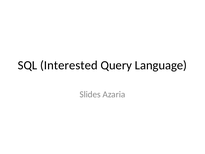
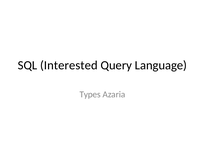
Slides: Slides -> Types
